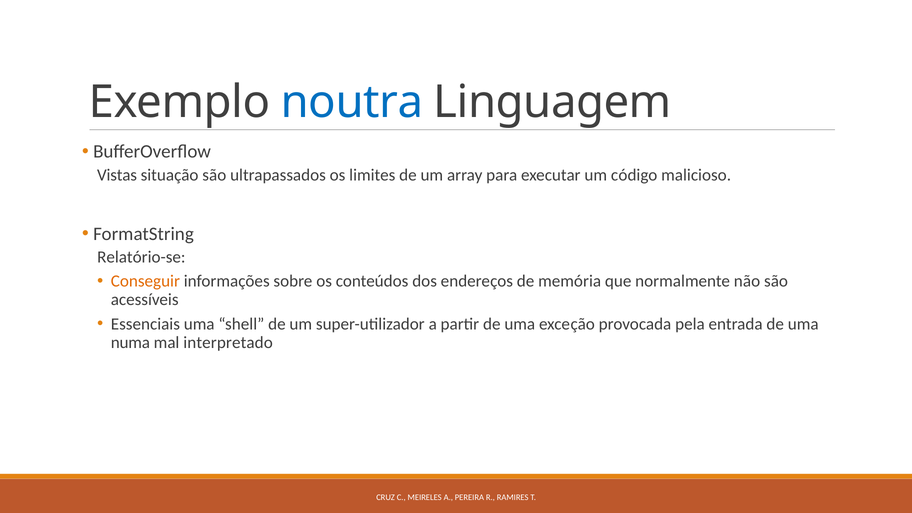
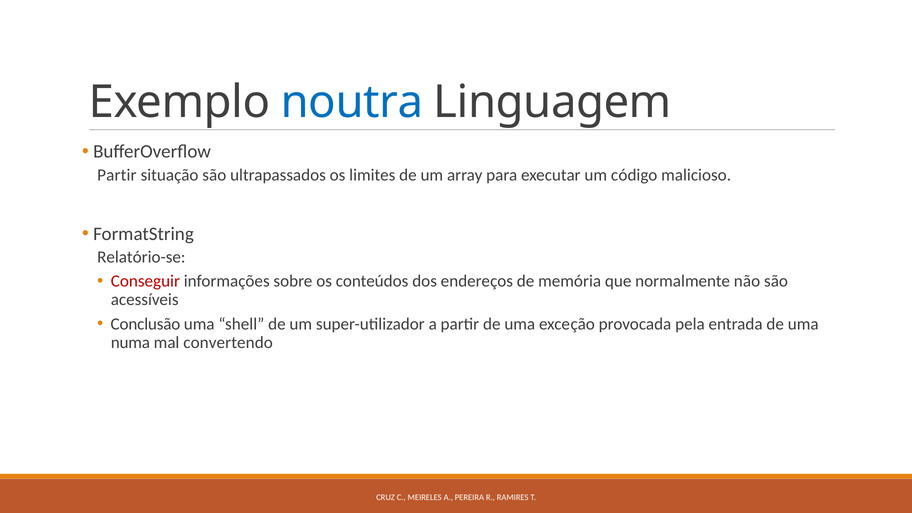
Vistas at (117, 175): Vistas -> Partir
Conseguir colour: orange -> red
Essenciais: Essenciais -> Conclusão
interpretado: interpretado -> convertendo
